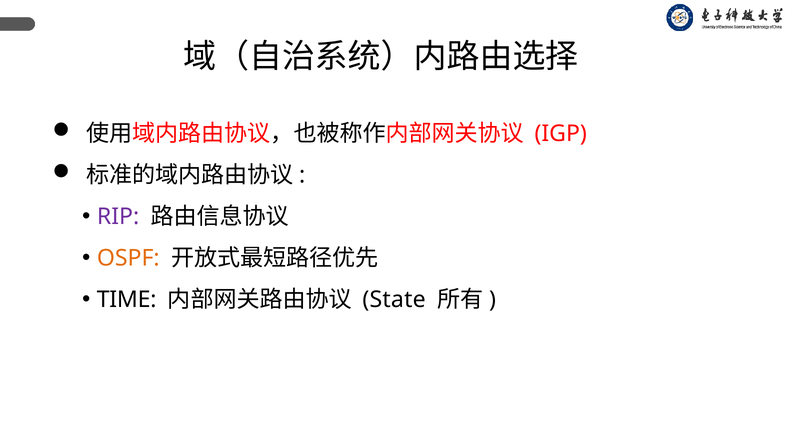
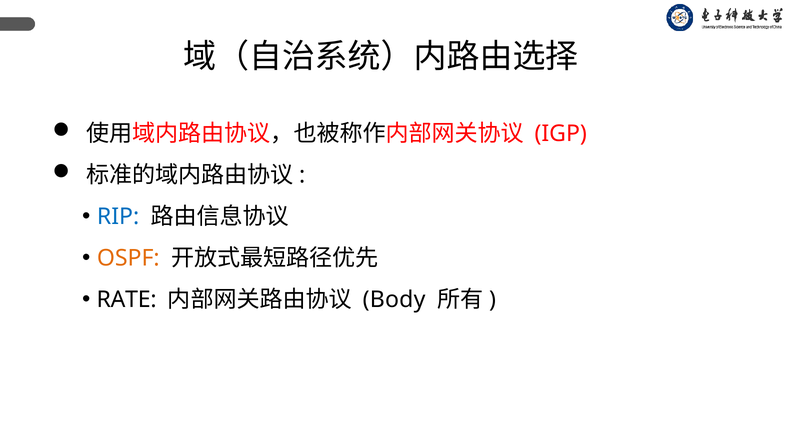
RIP colour: purple -> blue
TIME: TIME -> RATE
State: State -> Body
